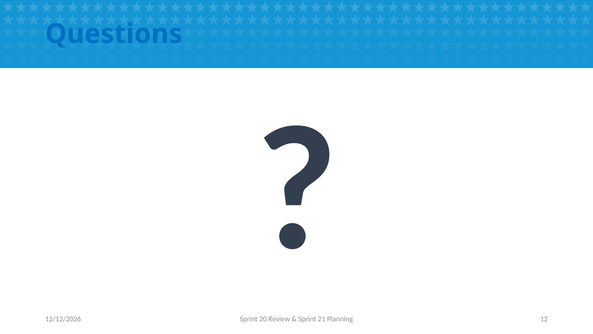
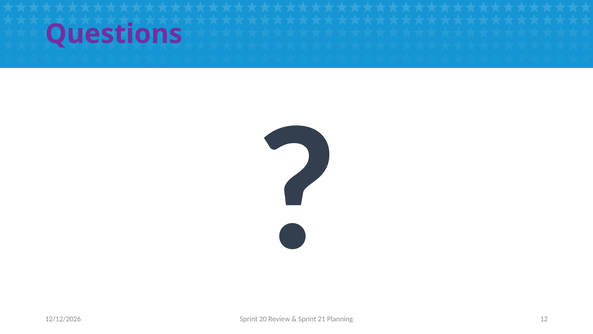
Questions colour: blue -> purple
